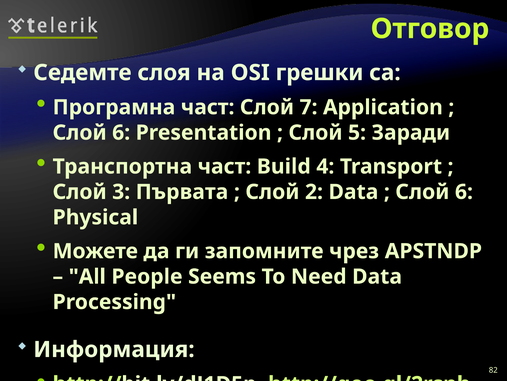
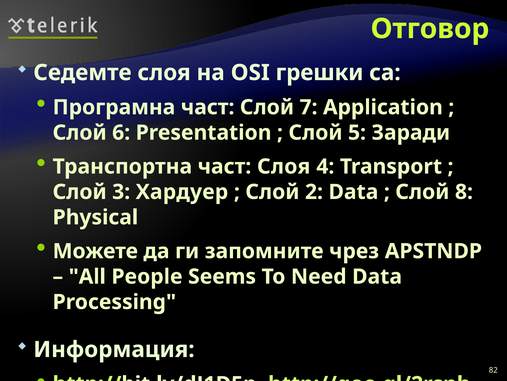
част Build: Build -> Слоя
Първата: Първата -> Хардуер
6 at (464, 192): 6 -> 8
